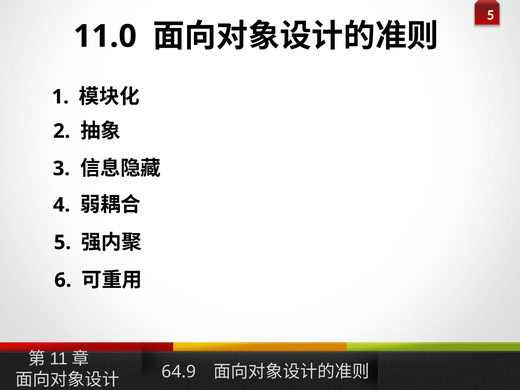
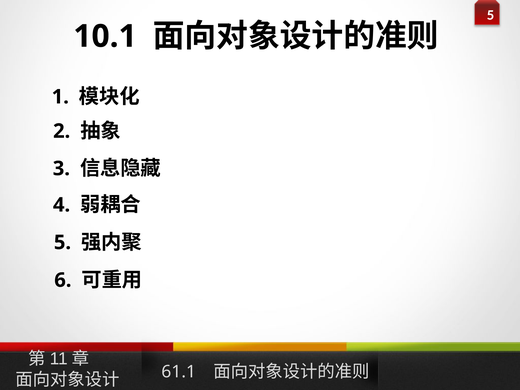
11.0: 11.0 -> 10.1
64.9: 64.9 -> 61.1
